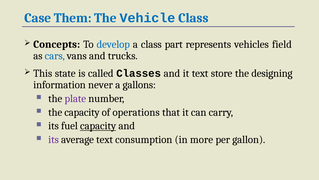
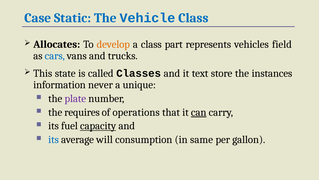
Them: Them -> Static
Concepts: Concepts -> Allocates
develop colour: blue -> orange
designing: designing -> instances
gallons: gallons -> unique
the capacity: capacity -> requires
can underline: none -> present
its at (53, 139) colour: purple -> blue
average text: text -> will
more: more -> same
